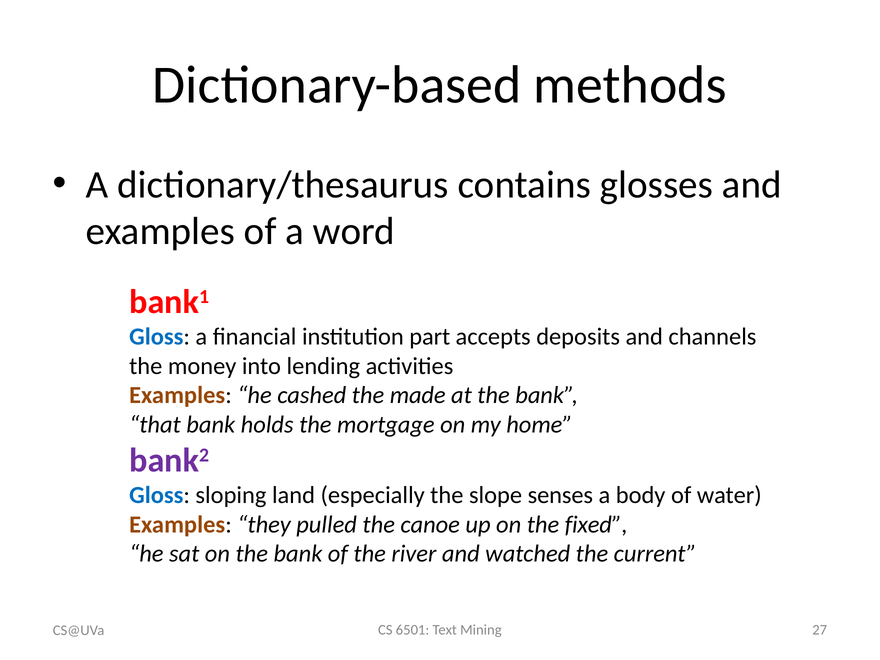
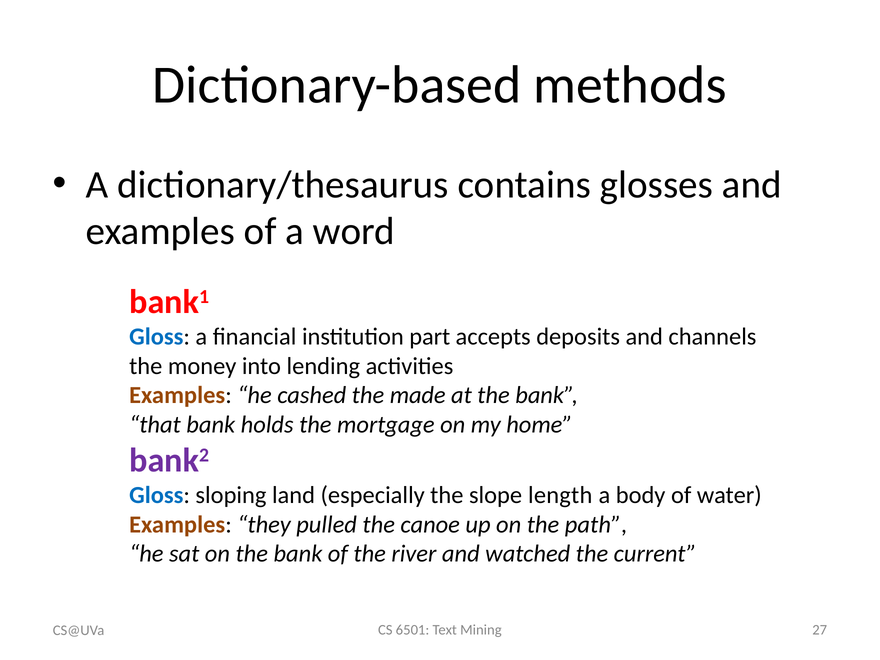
senses: senses -> length
fixed: fixed -> path
